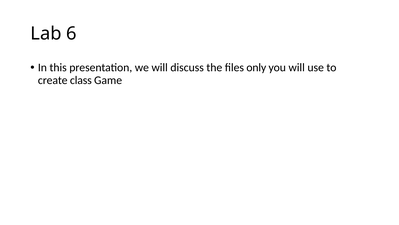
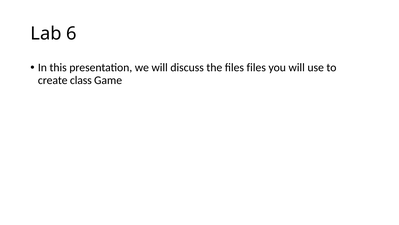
files only: only -> files
